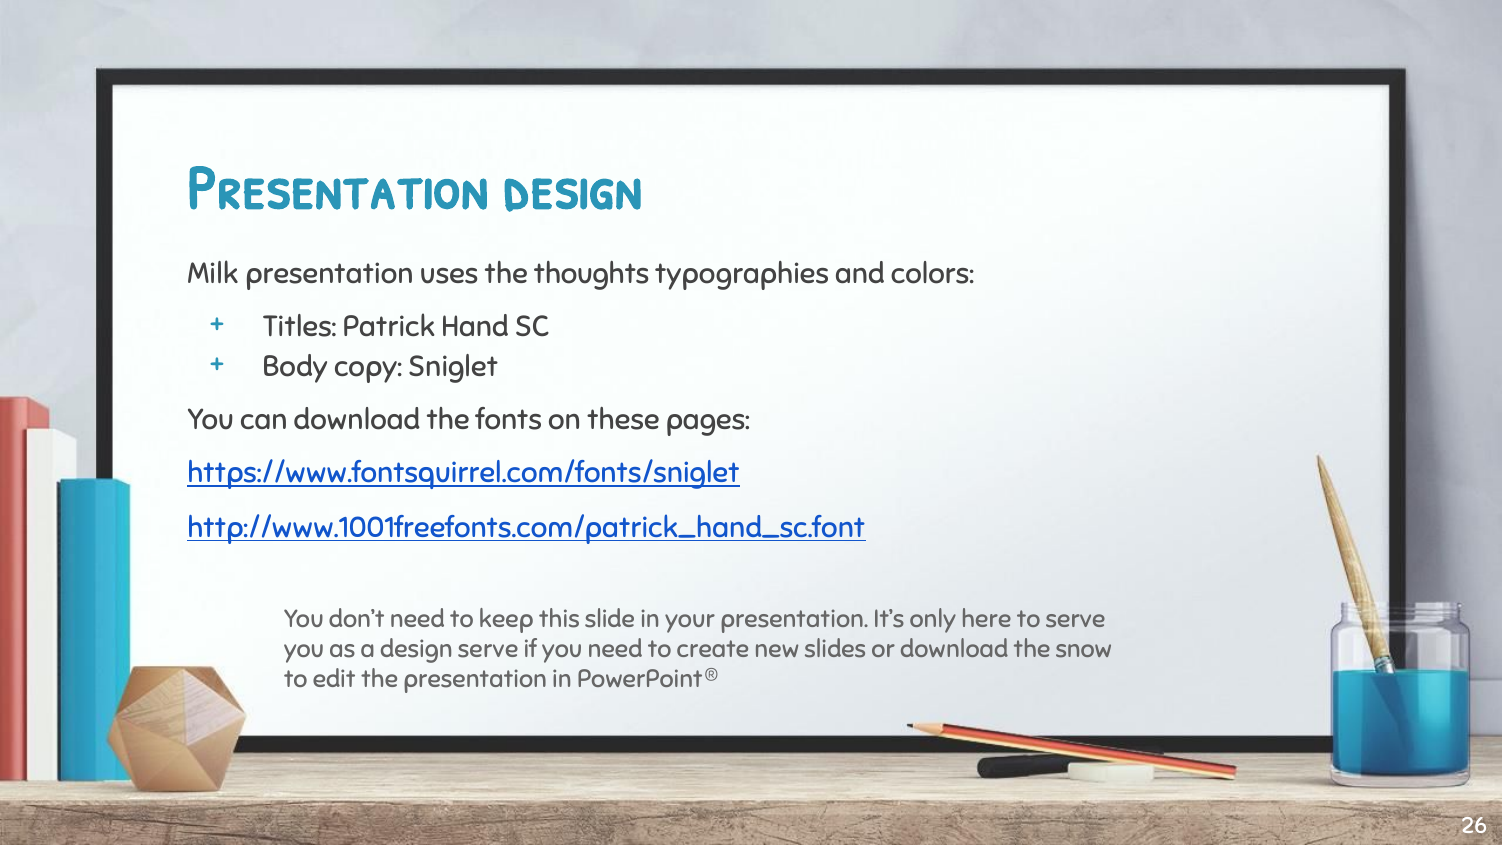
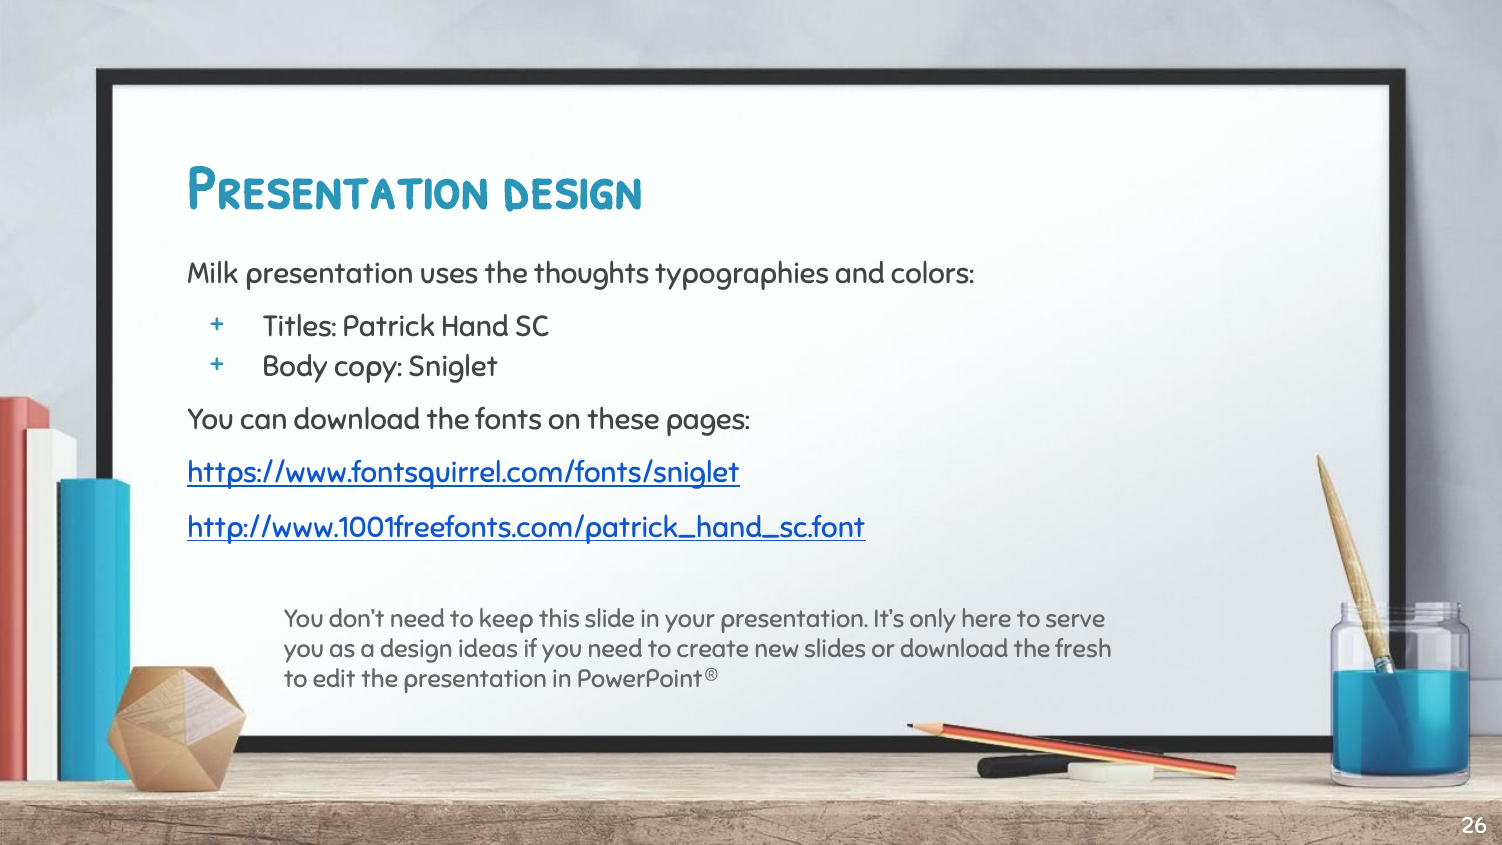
design serve: serve -> ideas
snow: snow -> fresh
